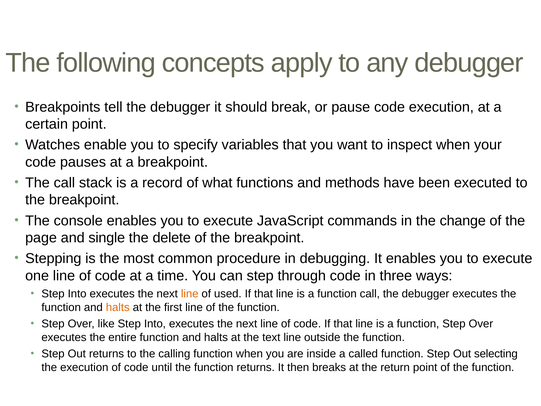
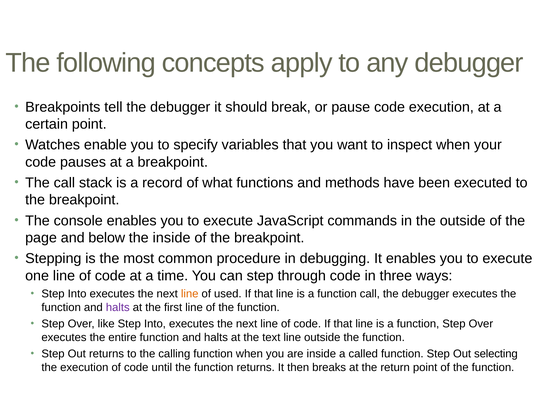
the change: change -> outside
single: single -> below
the delete: delete -> inside
halts at (118, 307) colour: orange -> purple
